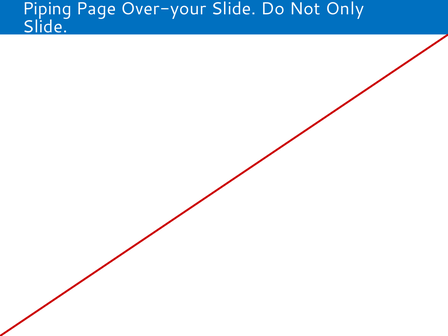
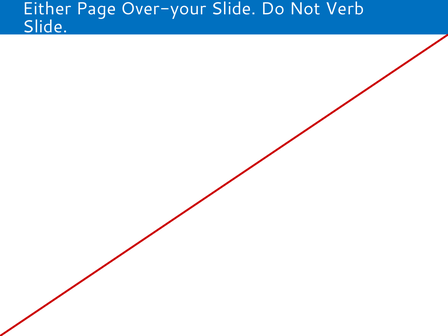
Piping: Piping -> Either
Only: Only -> Verb
